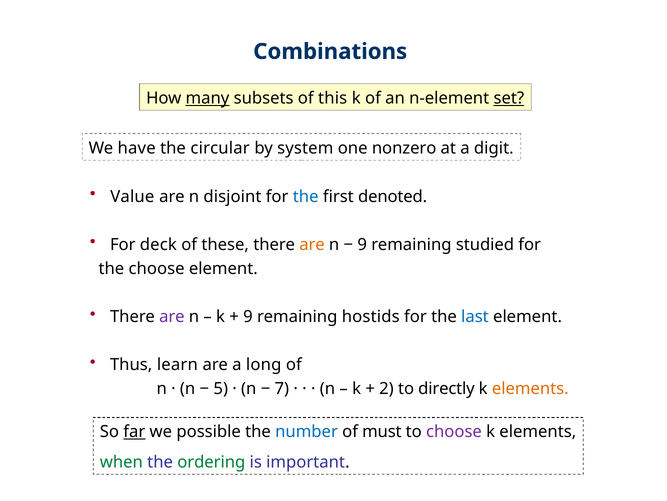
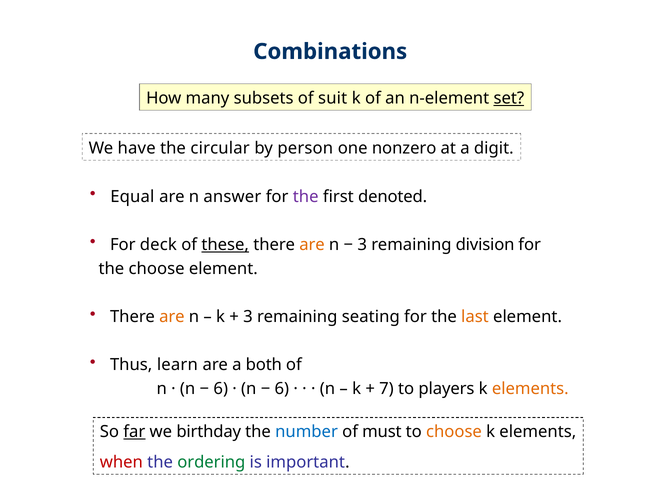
many underline: present -> none
this: this -> suit
system: system -> person
Value: Value -> Equal
disjoint: disjoint -> answer
the at (306, 196) colour: blue -> purple
these underline: none -> present
9 at (362, 244): 9 -> 3
studied: studied -> division
are at (172, 316) colour: purple -> orange
9 at (248, 316): 9 -> 3
hostids: hostids -> seating
last colour: blue -> orange
long: long -> both
5 at (221, 388): 5 -> 6
7 at (282, 388): 7 -> 6
2: 2 -> 7
directly: directly -> players
possible: possible -> birthday
choose at (454, 431) colour: purple -> orange
when colour: green -> red
